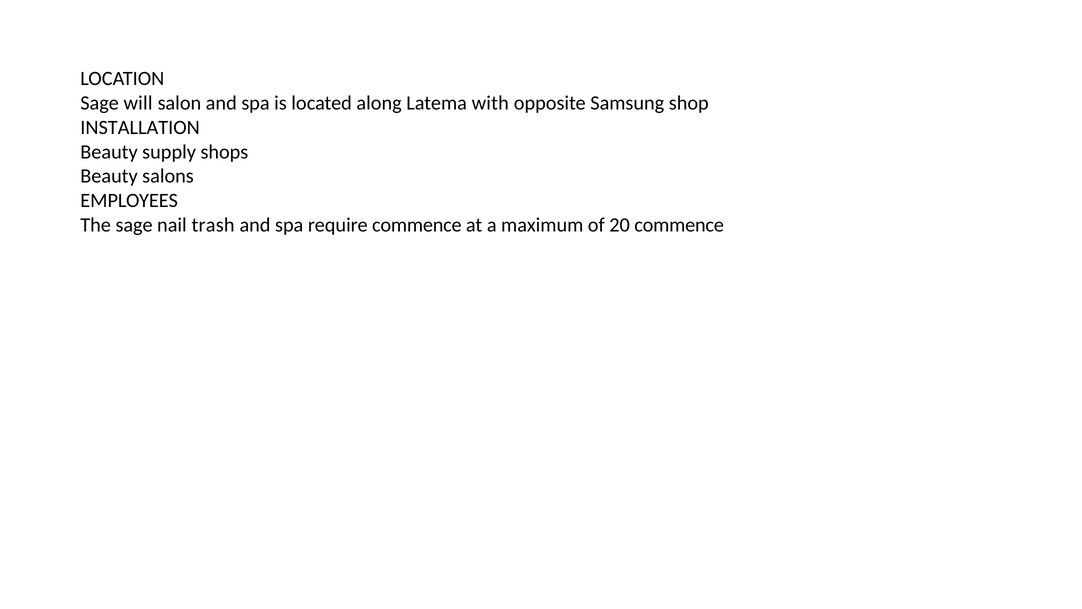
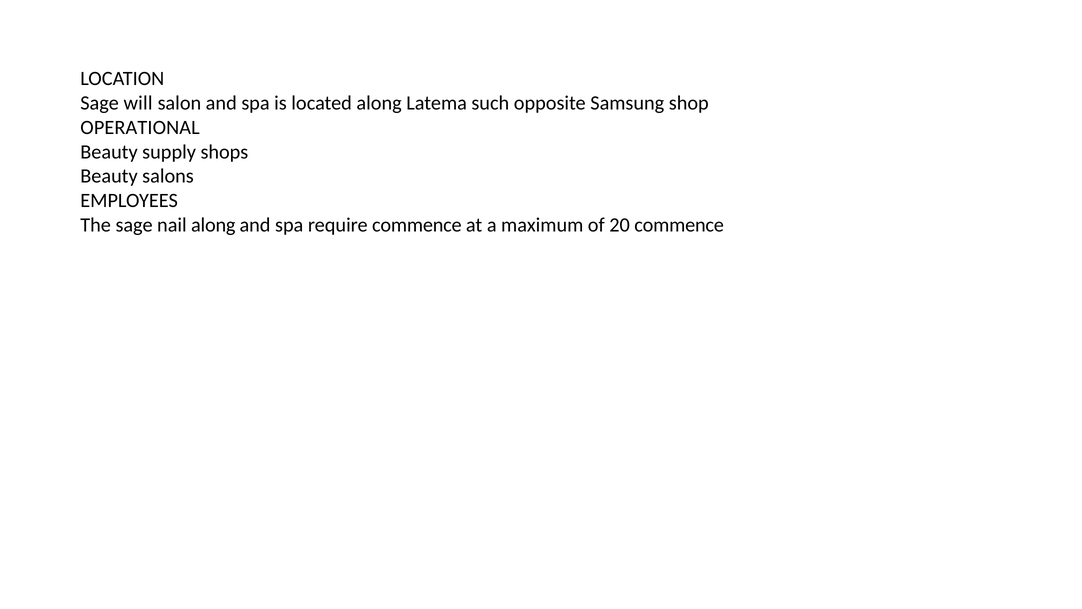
with: with -> such
INSTALLATION: INSTALLATION -> OPERATIONAL
nail trash: trash -> along
